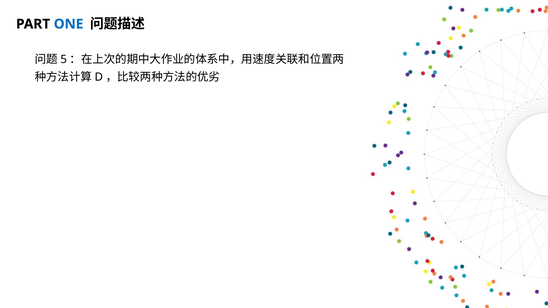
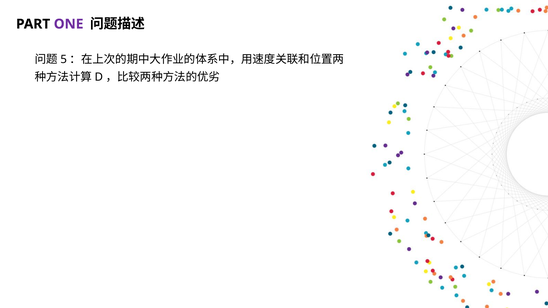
ONE colour: blue -> purple
